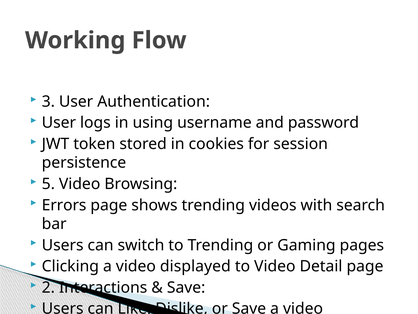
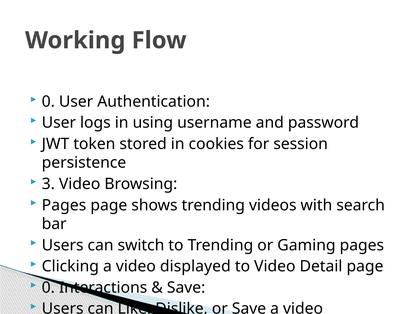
3 at (48, 101): 3 -> 0
5 at (48, 184): 5 -> 3
Errors at (64, 205): Errors -> Pages
2 at (48, 287): 2 -> 0
